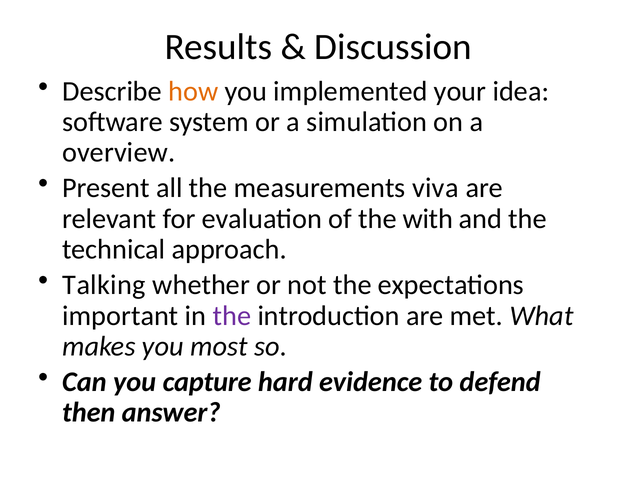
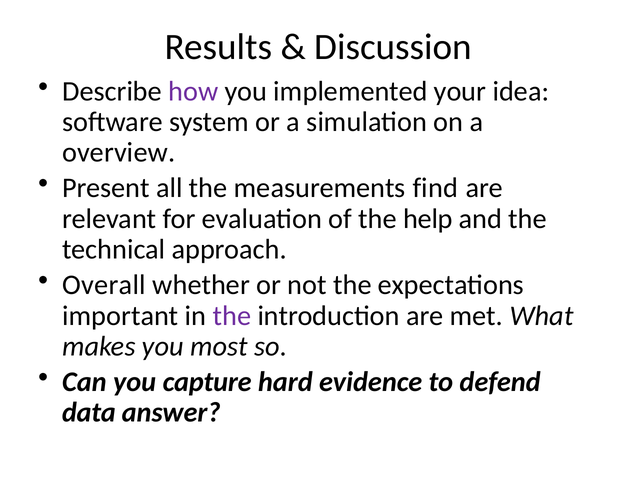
how colour: orange -> purple
viva: viva -> find
with: with -> help
Talking: Talking -> Overall
then: then -> data
